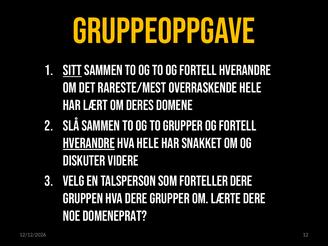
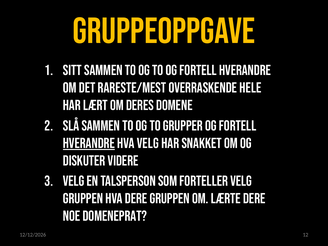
Sitt underline: present -> none
HVA HELE: HELE -> VELG
FORTELLER DERE: DERE -> VELG
DERE GRUPPER: GRUPPER -> GRUPPEN
